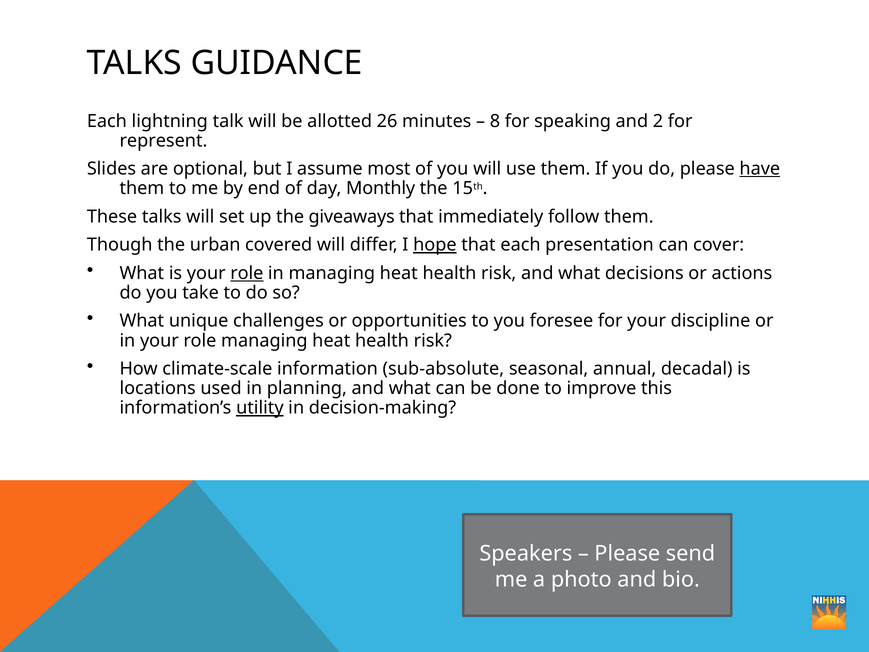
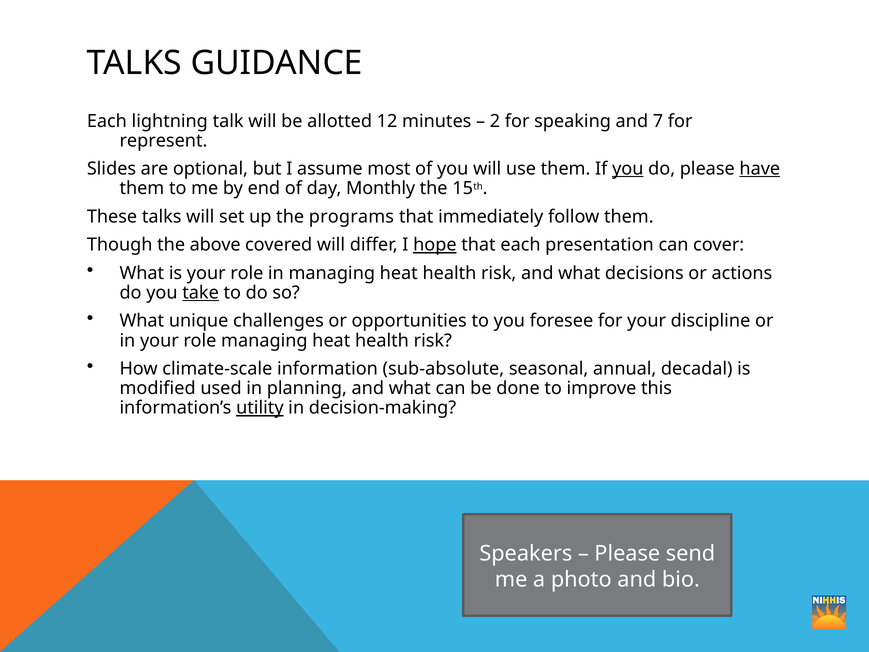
26: 26 -> 12
8: 8 -> 2
2: 2 -> 7
you at (628, 169) underline: none -> present
giveaways: giveaways -> programs
urban: urban -> above
role at (247, 273) underline: present -> none
take underline: none -> present
locations: locations -> modified
